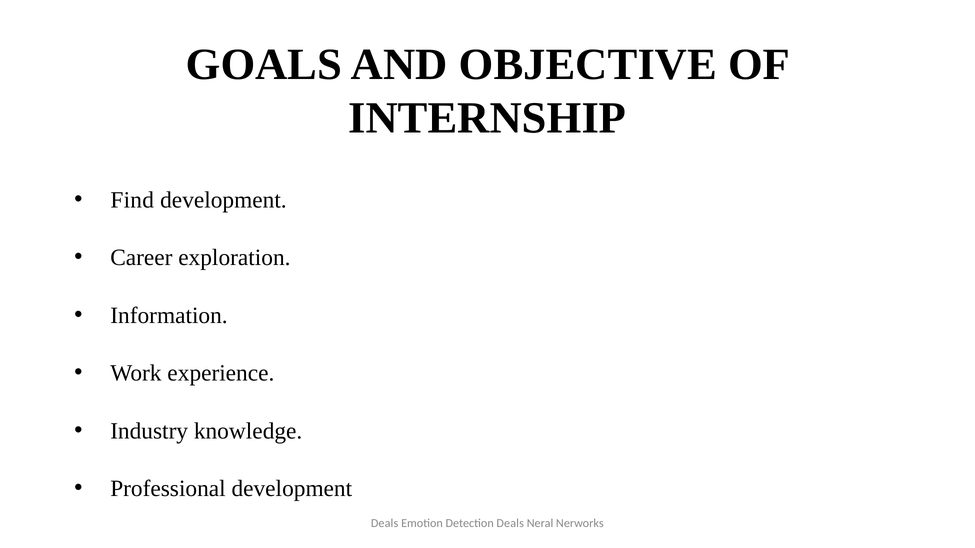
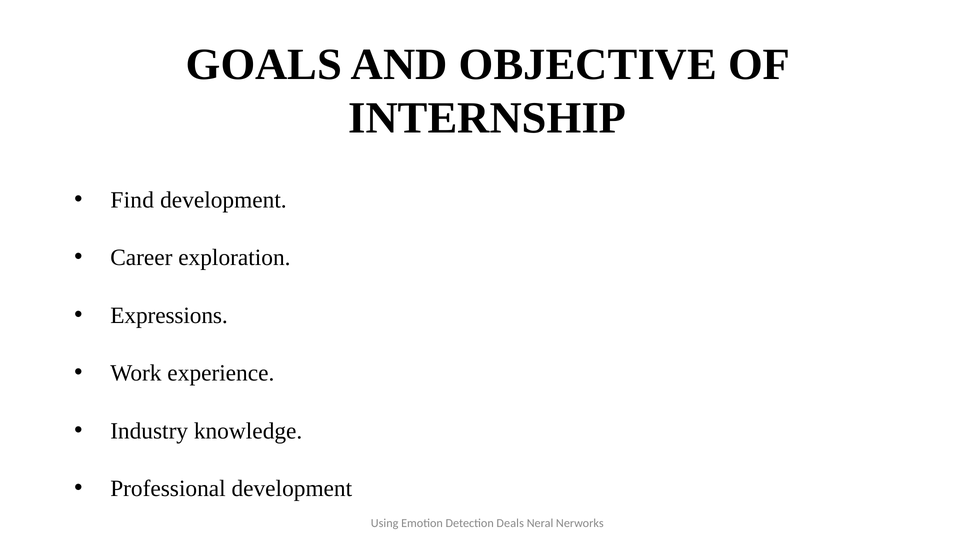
Information: Information -> Expressions
Deals at (385, 524): Deals -> Using
